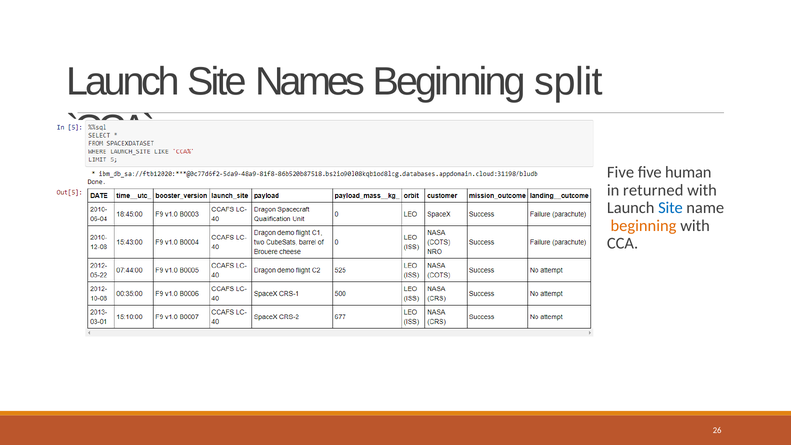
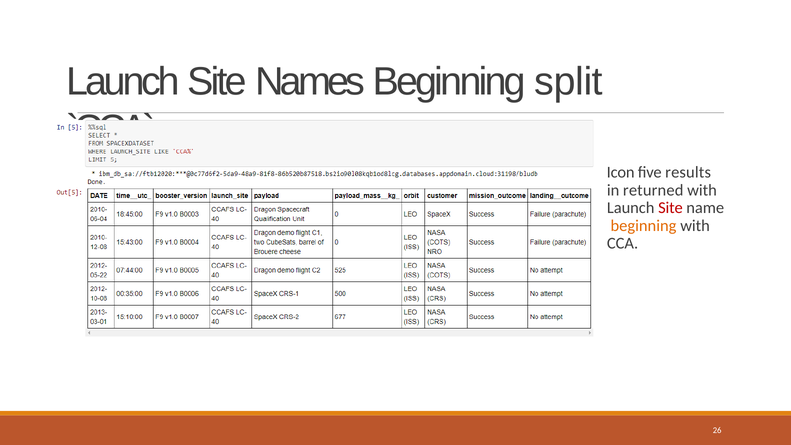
Five at (621, 172): Five -> Icon
human: human -> results
Site at (670, 208) colour: blue -> red
